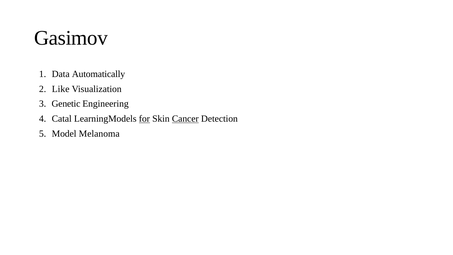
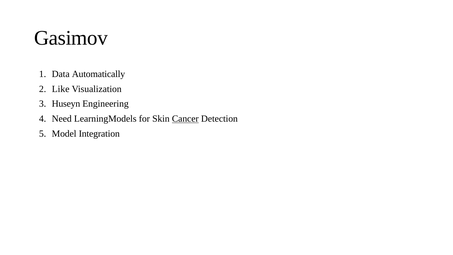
Genetic: Genetic -> Huseyn
Catal: Catal -> Need
for underline: present -> none
Melanoma: Melanoma -> Integration
